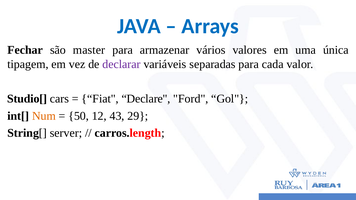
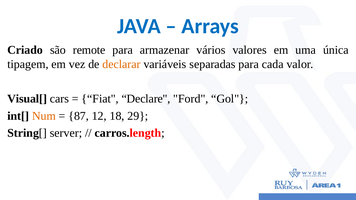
Fechar: Fechar -> Criado
master: master -> remote
declarar colour: purple -> orange
Studio[: Studio[ -> Visual[
50: 50 -> 87
43: 43 -> 18
